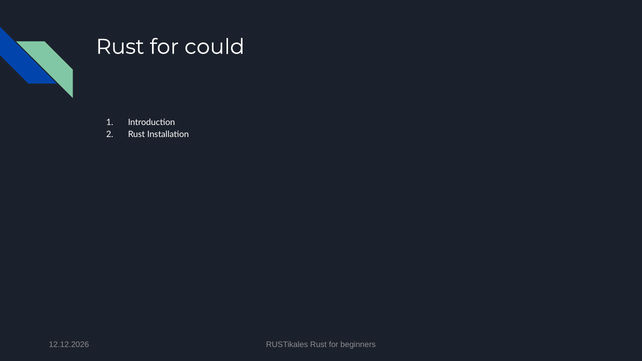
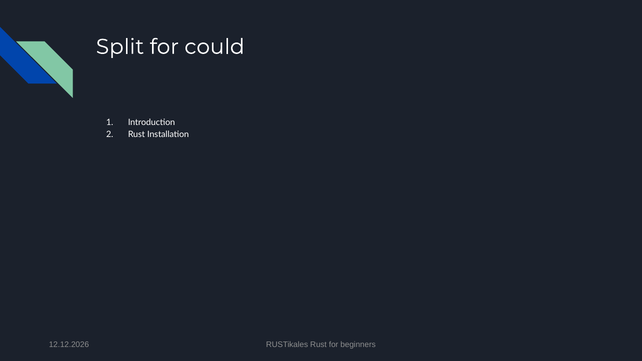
Rust at (120, 47): Rust -> Split
